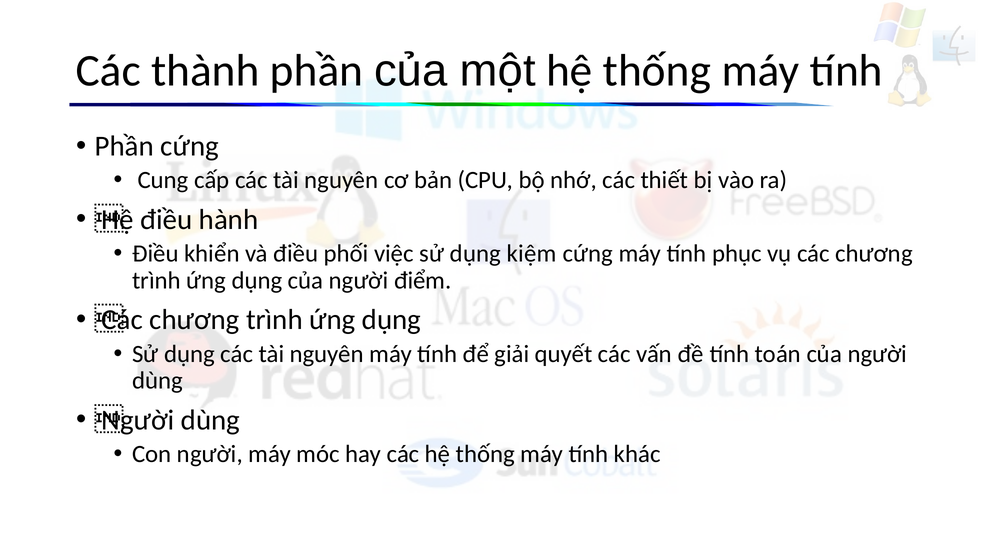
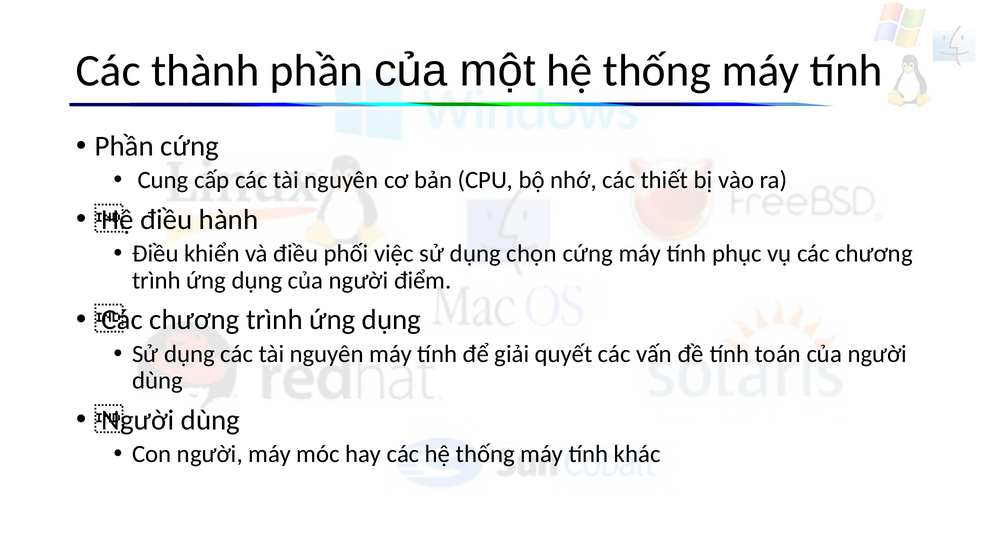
kiệm: kiệm -> chọn
